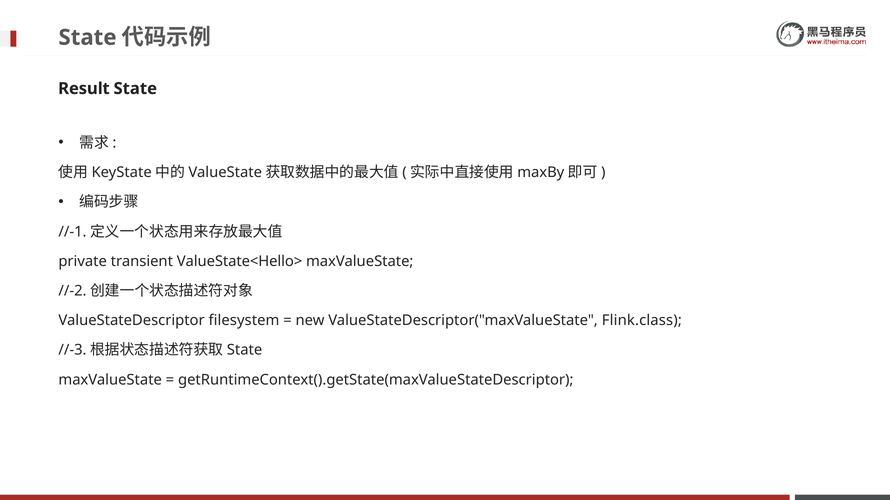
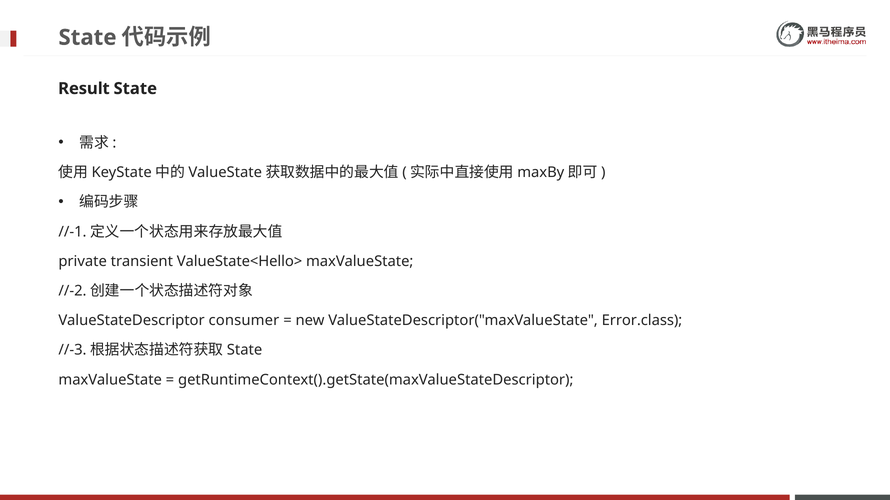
filesystem: filesystem -> consumer
Flink.class: Flink.class -> Error.class
